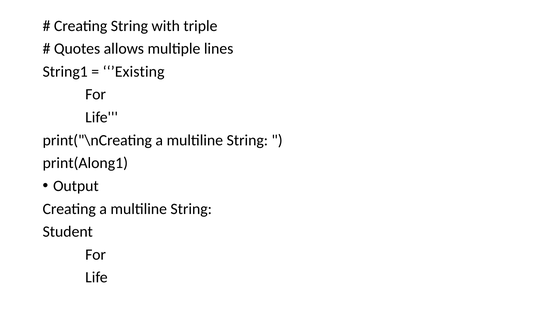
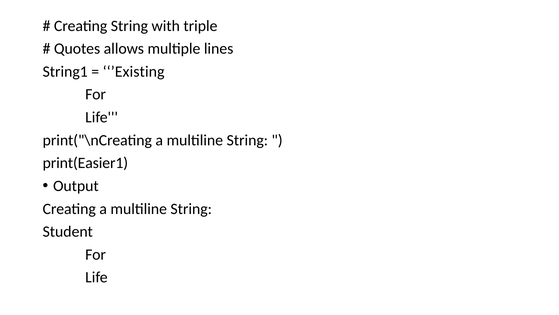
print(Along1: print(Along1 -> print(Easier1
